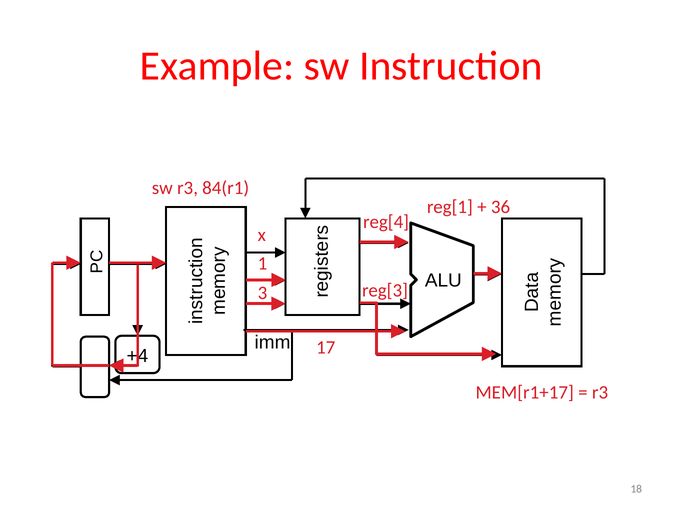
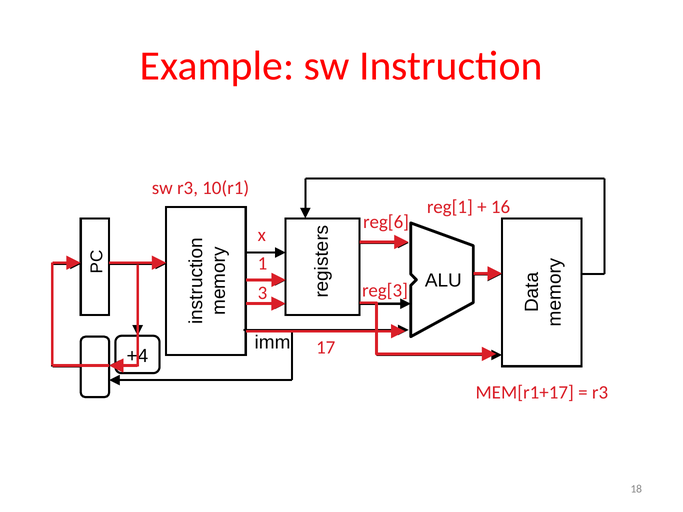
84(r1: 84(r1 -> 10(r1
36: 36 -> 16
reg[4: reg[4 -> reg[6
